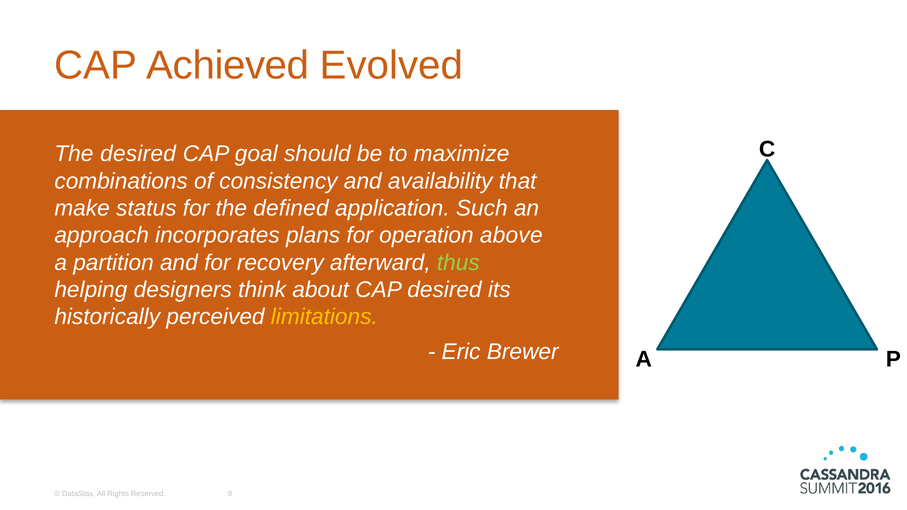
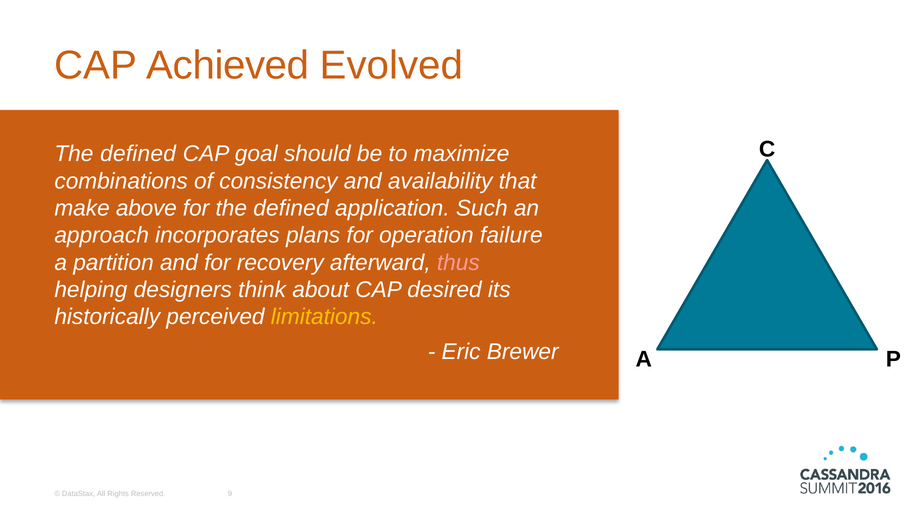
desired at (138, 154): desired -> defined
status: status -> above
above: above -> failure
thus colour: light green -> pink
